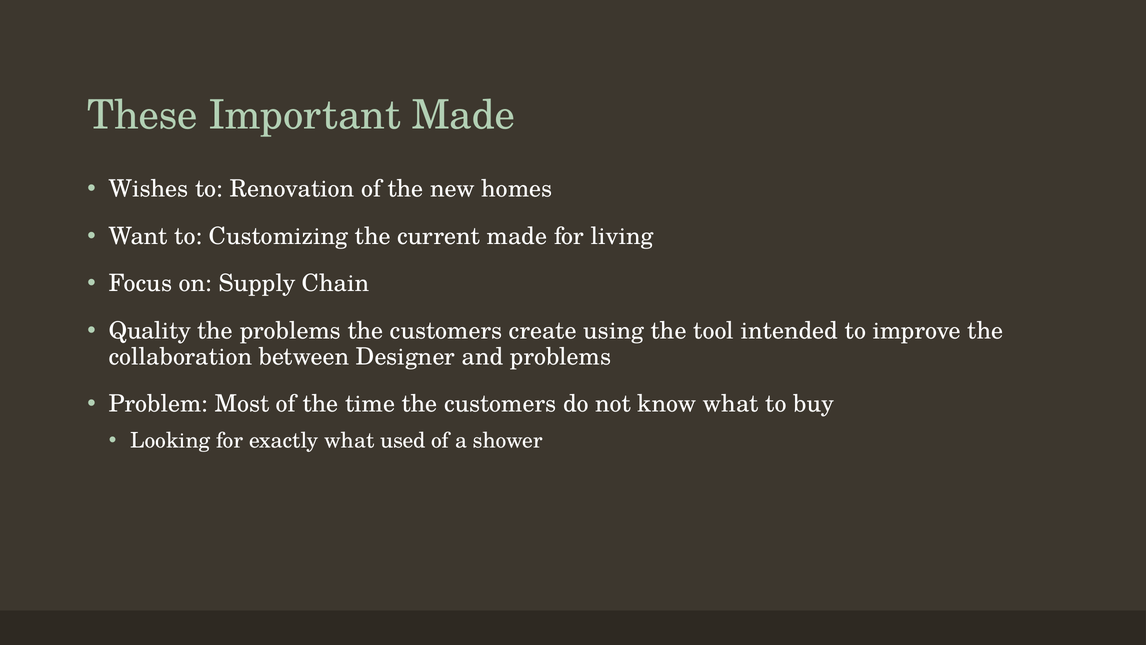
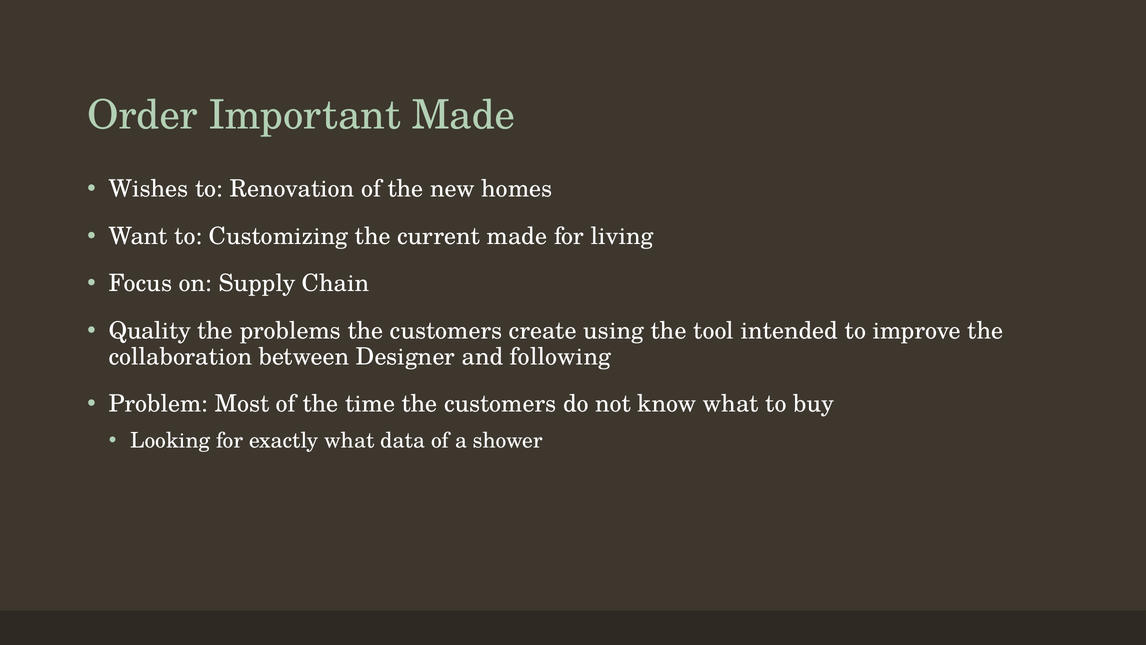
These: These -> Order
and problems: problems -> following
used: used -> data
